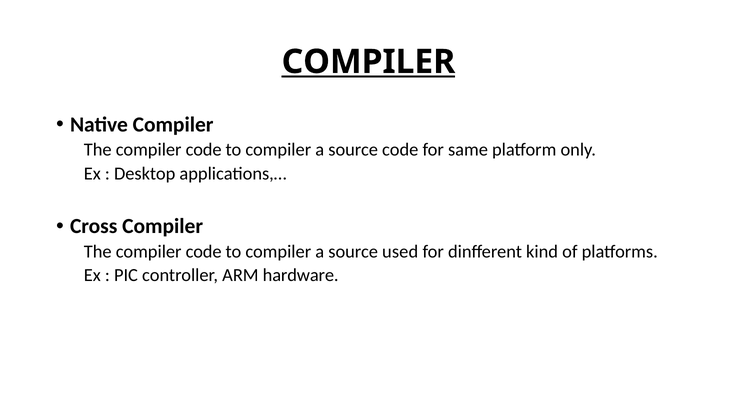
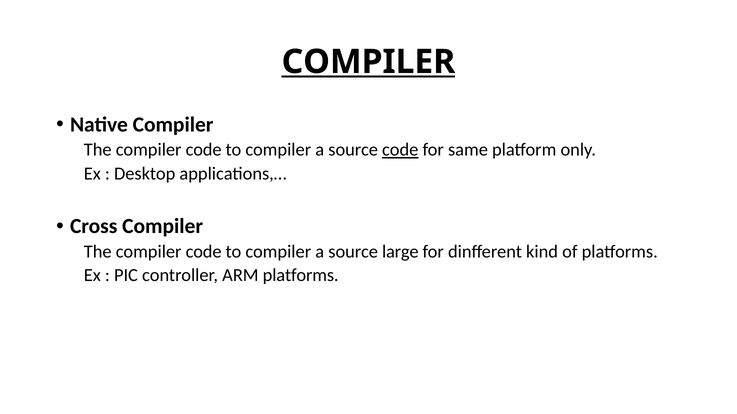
code at (400, 150) underline: none -> present
used: used -> large
ARM hardware: hardware -> platforms
